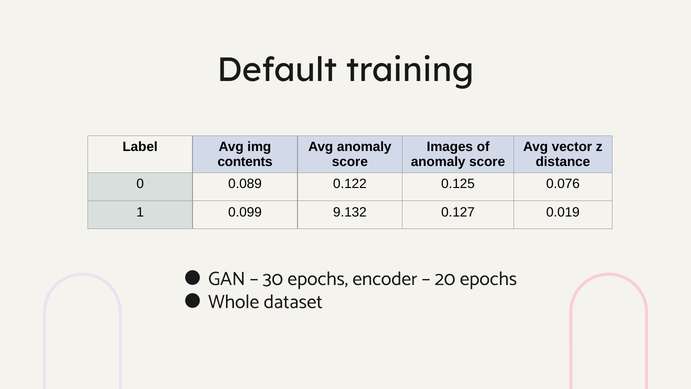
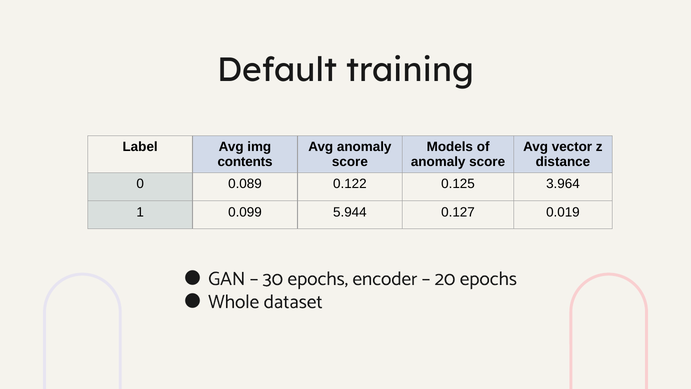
Images: Images -> Models
0.076: 0.076 -> 3.964
9.132: 9.132 -> 5.944
